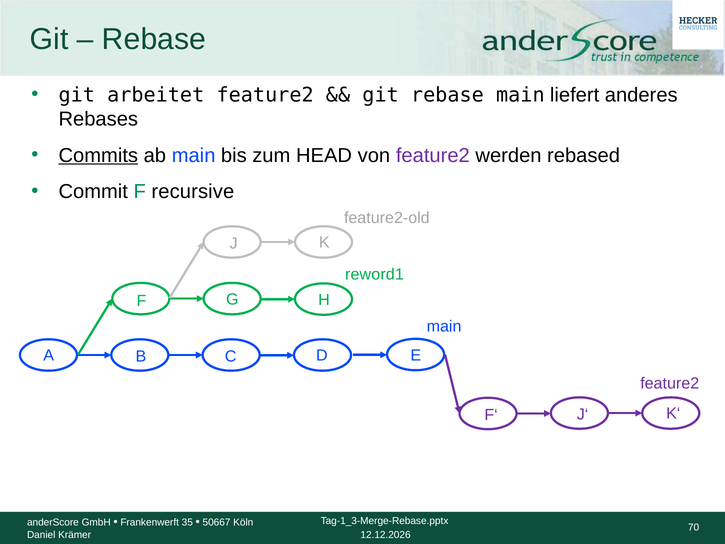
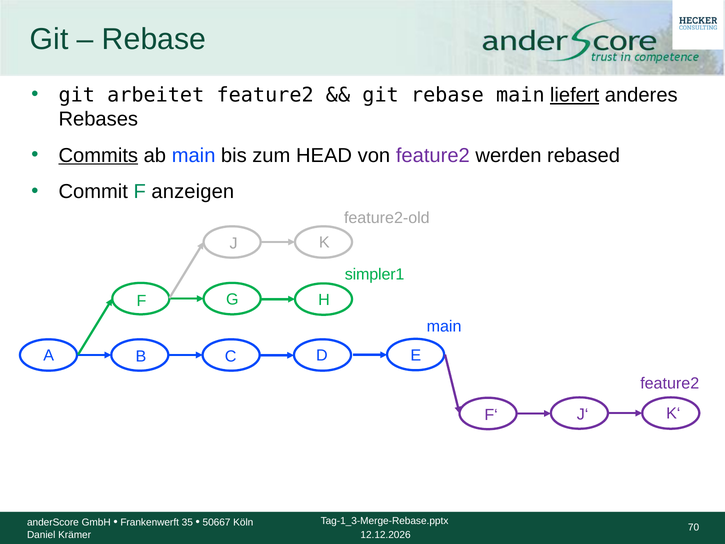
liefert underline: none -> present
recursive: recursive -> anzeigen
reword1: reword1 -> simpler1
